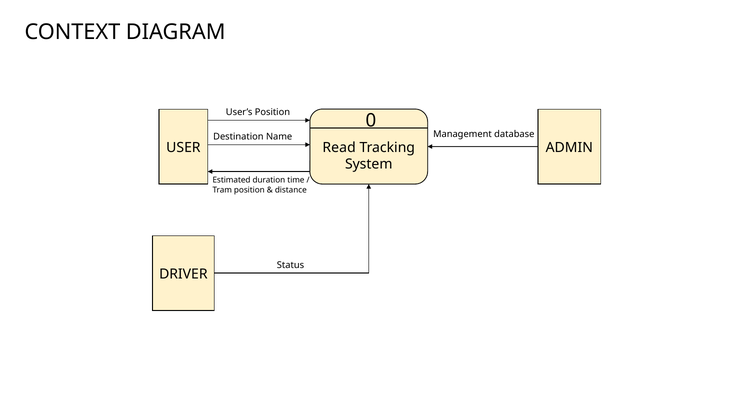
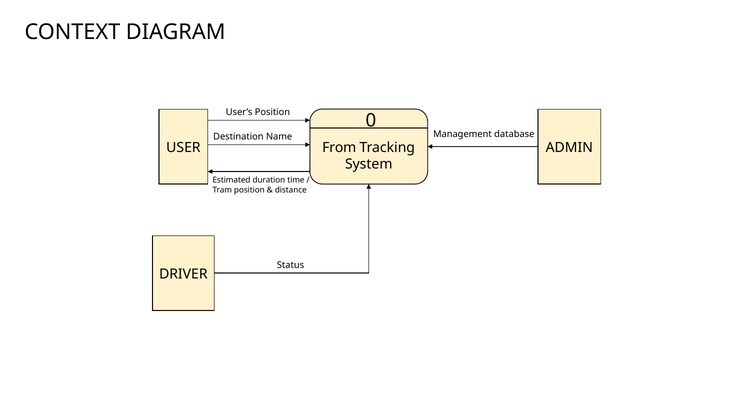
Read: Read -> From
